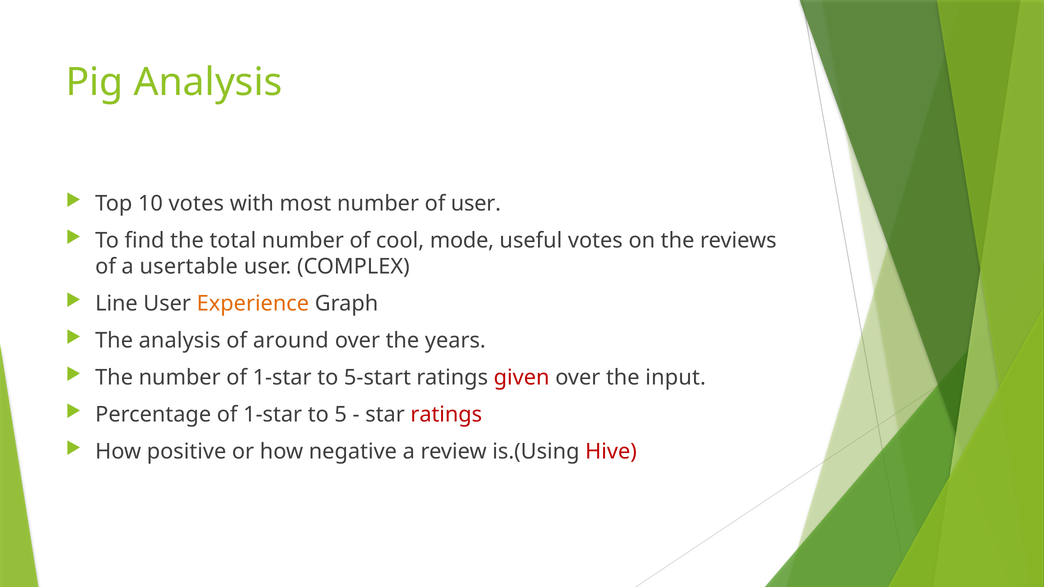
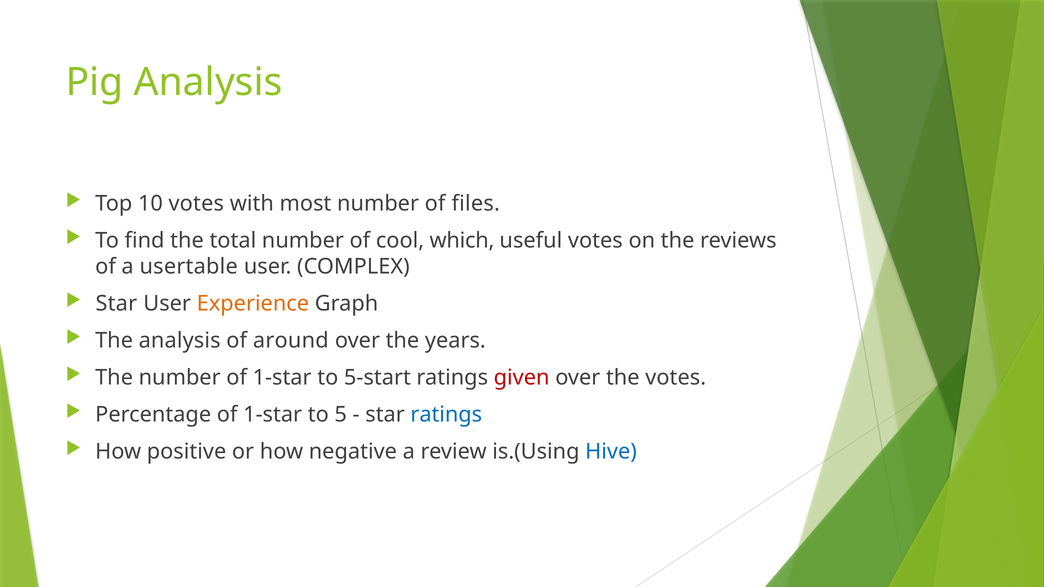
of user: user -> files
mode: mode -> which
Line at (116, 304): Line -> Star
the input: input -> votes
ratings at (446, 415) colour: red -> blue
Hive colour: red -> blue
